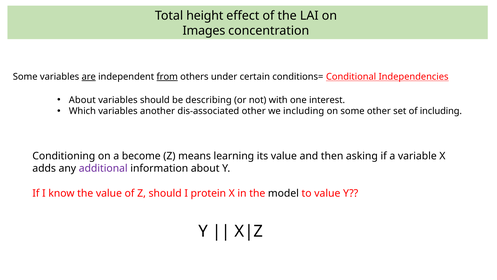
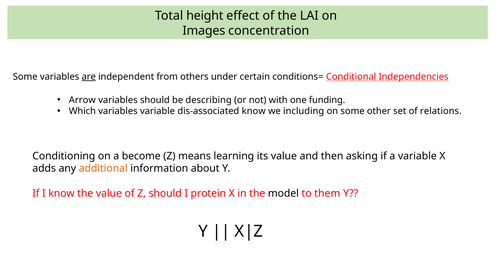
from underline: present -> none
About at (82, 100): About -> Arrow
interest: interest -> funding
variables another: another -> variable
dis-associated other: other -> know
of including: including -> relations
additional colour: purple -> orange
to value: value -> them
